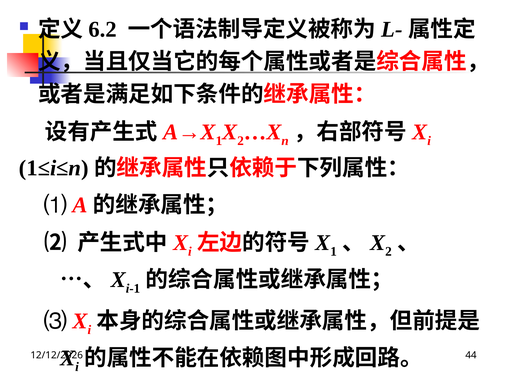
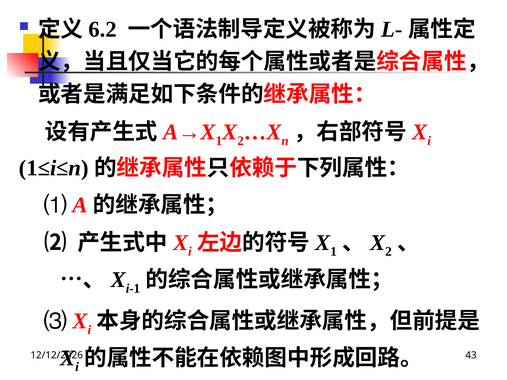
44: 44 -> 43
